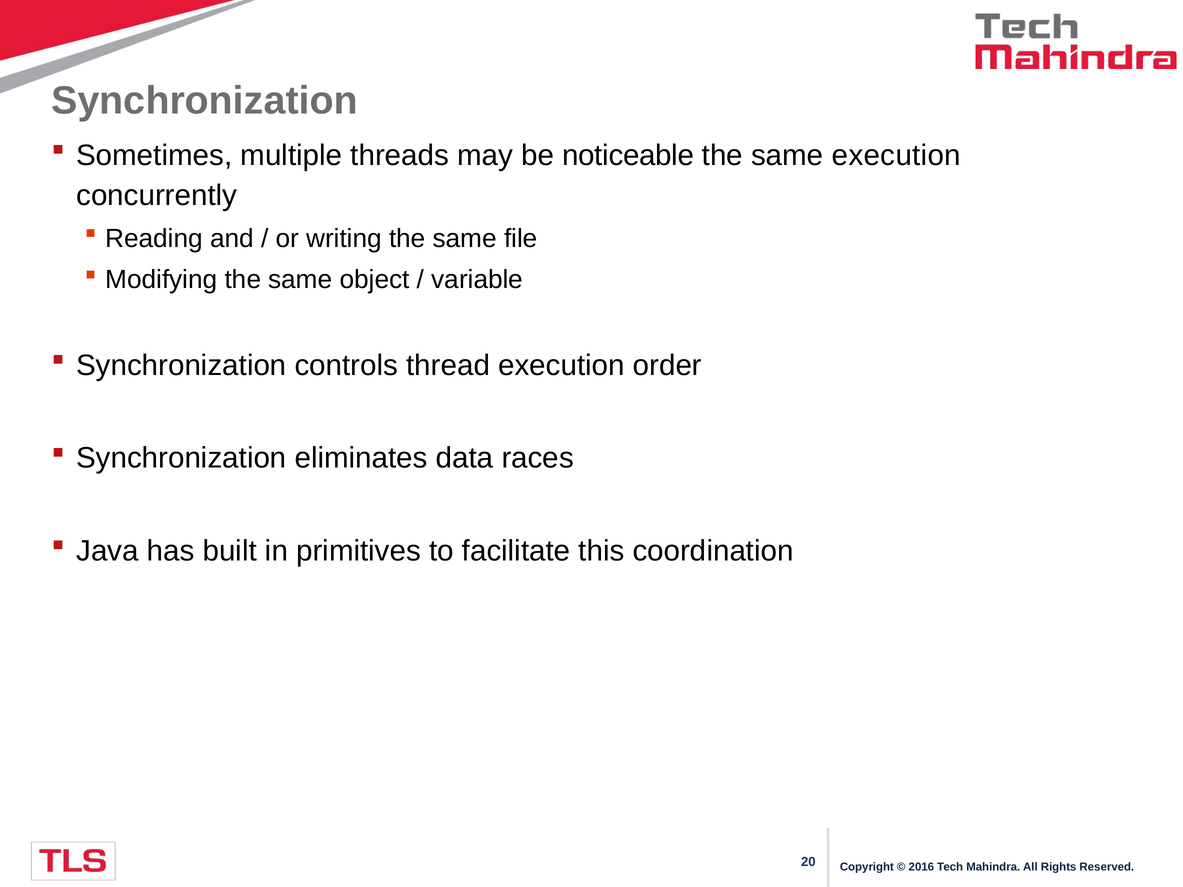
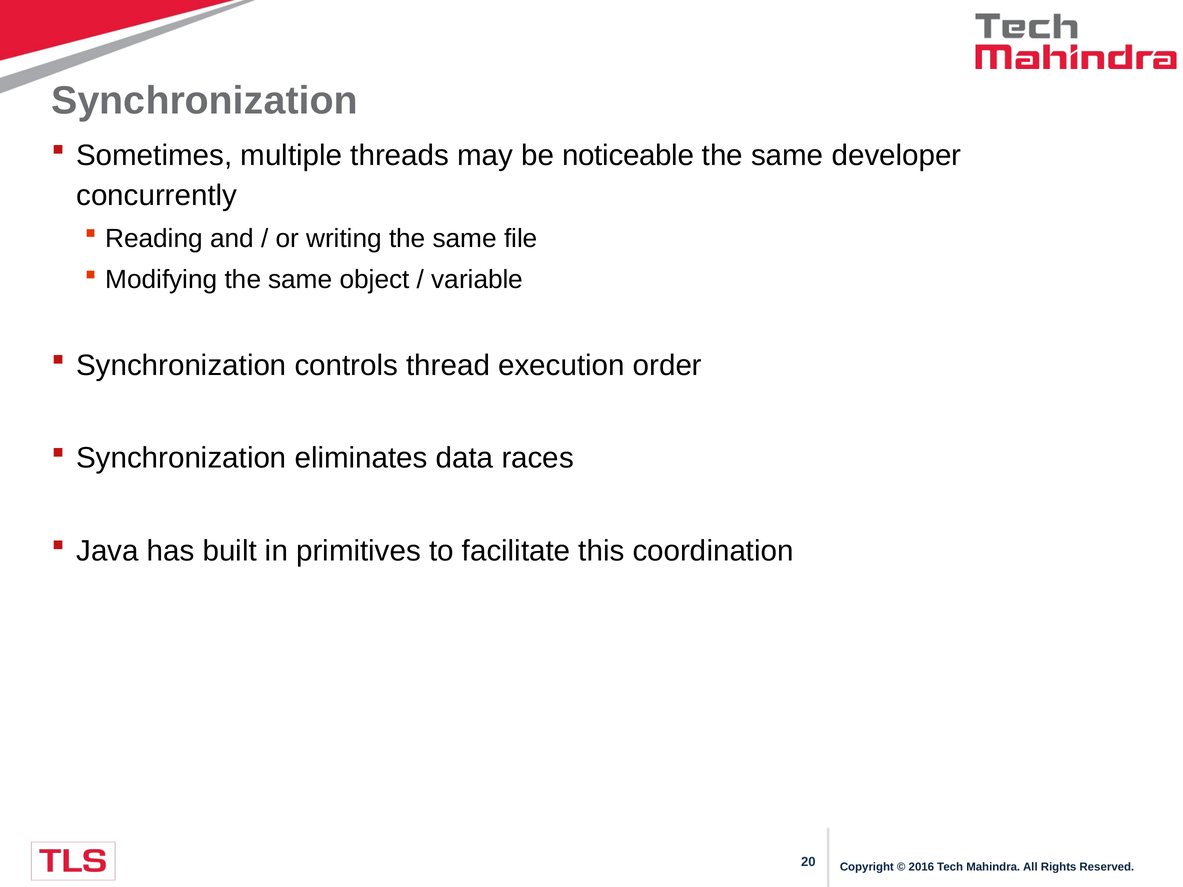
same execution: execution -> developer
